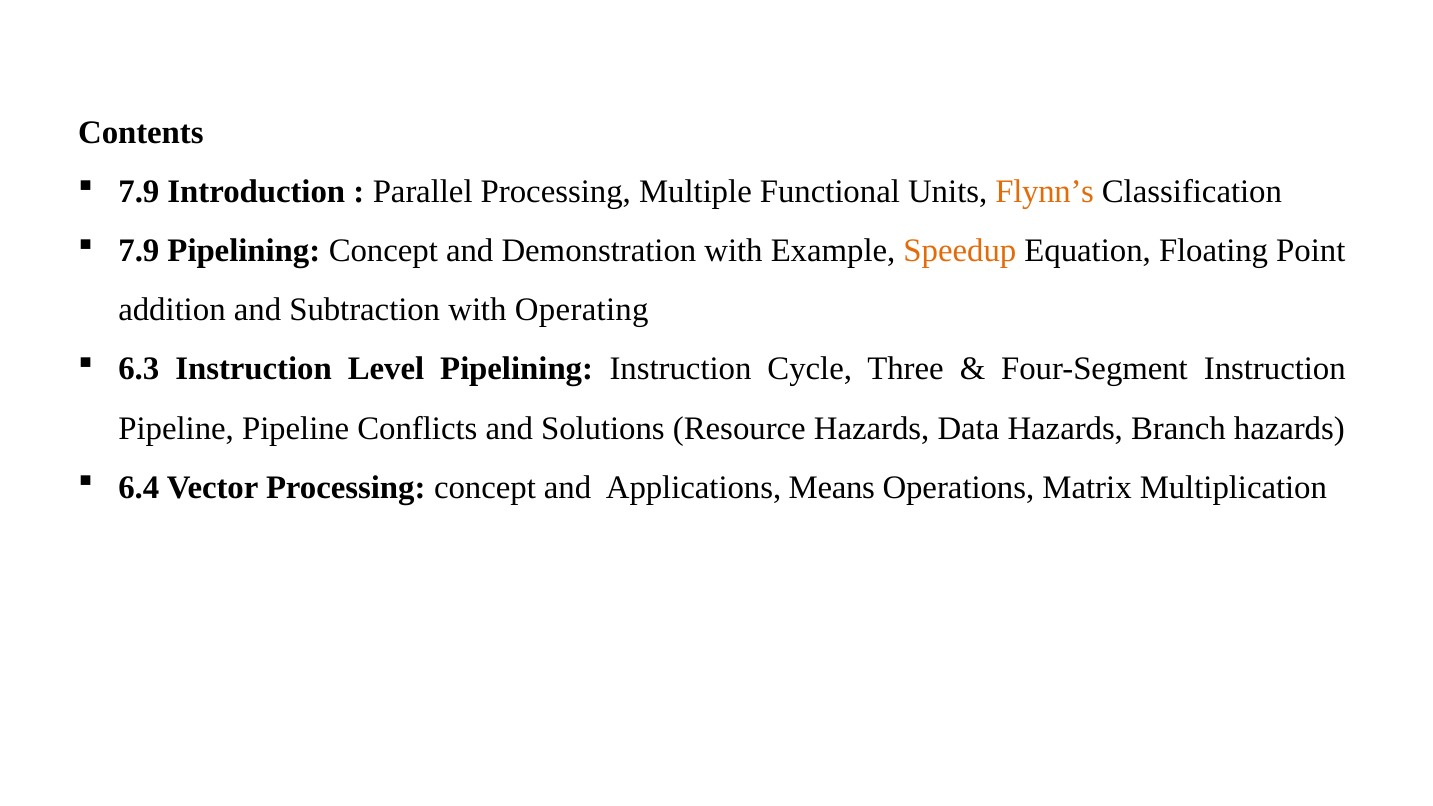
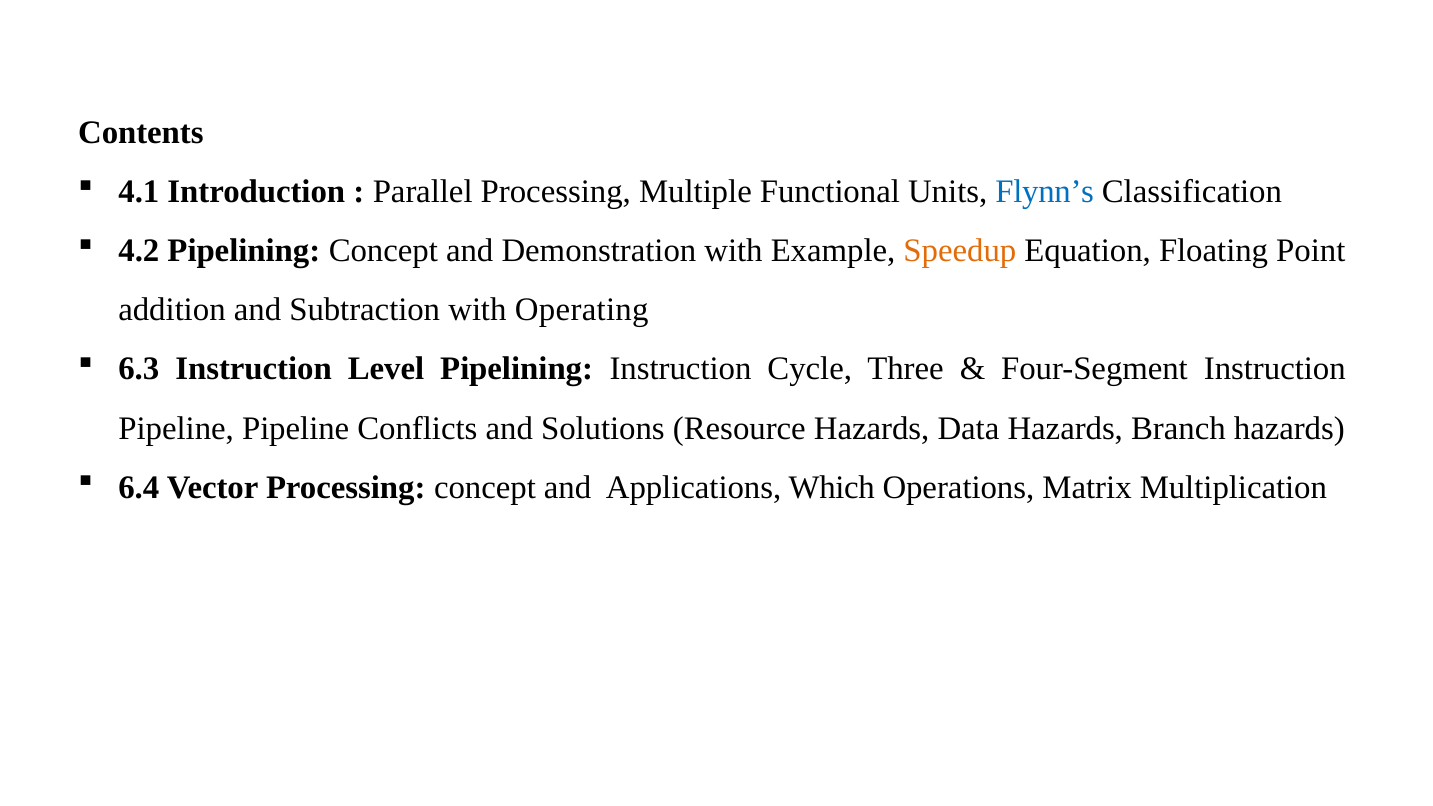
7.9 at (139, 192): 7.9 -> 4.1
Flynn’s colour: orange -> blue
7.9 at (139, 251): 7.9 -> 4.2
Means: Means -> Which
